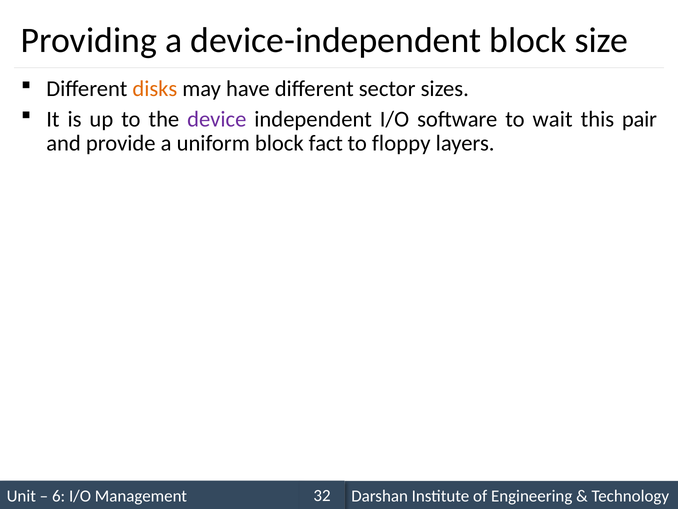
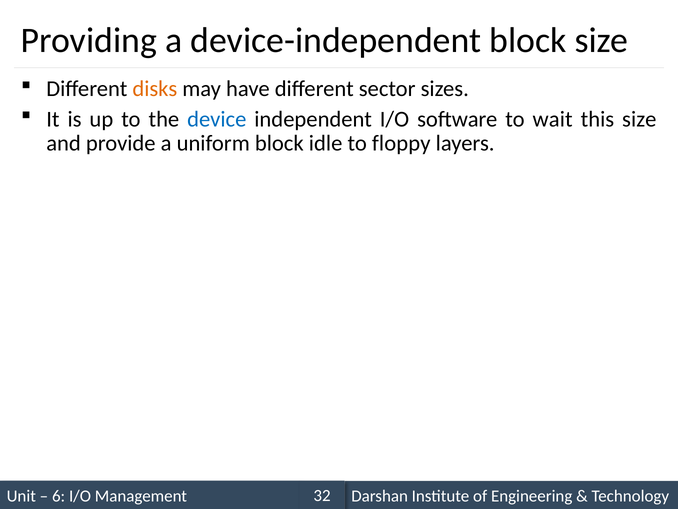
device colour: purple -> blue
this pair: pair -> size
fact: fact -> idle
